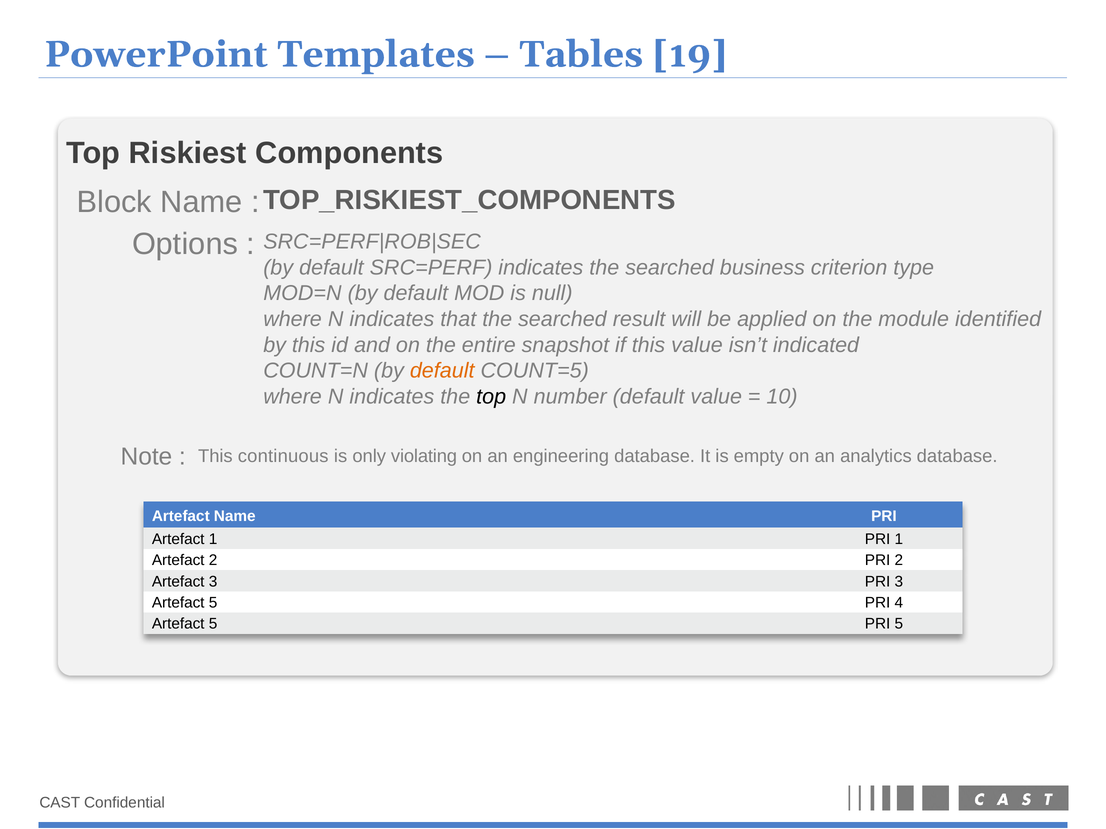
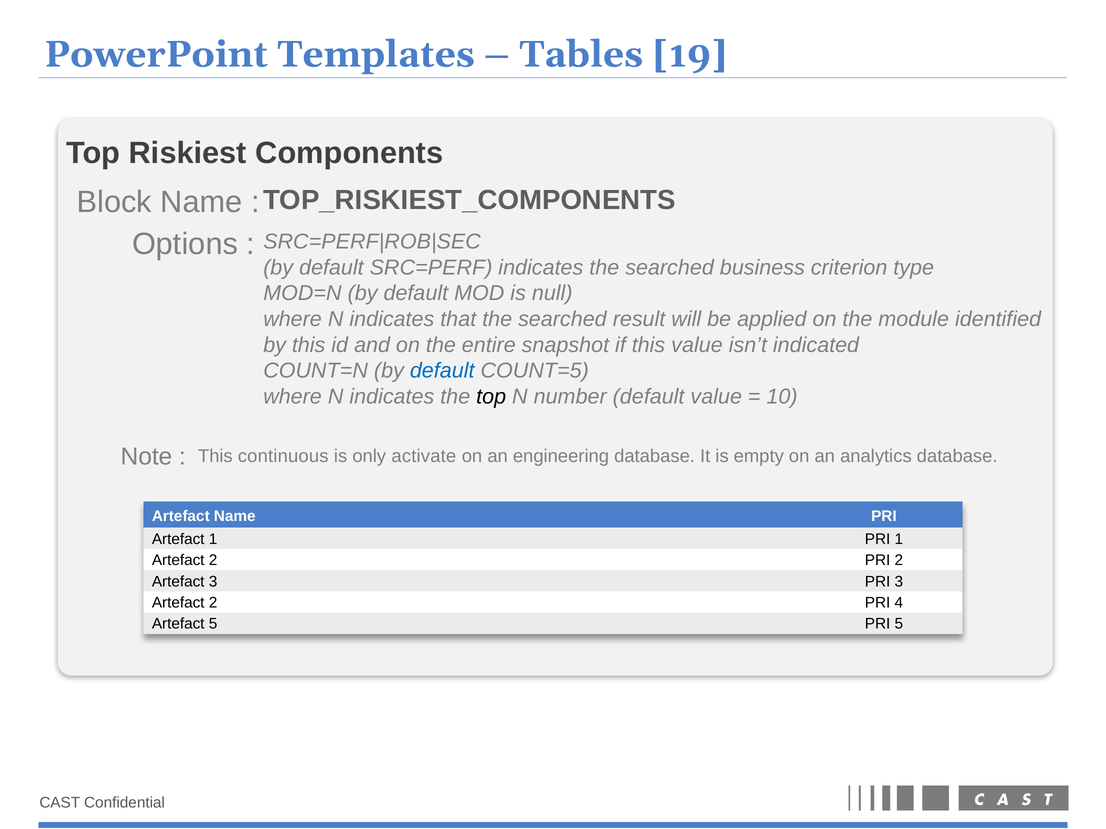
default at (442, 371) colour: orange -> blue
violating: violating -> activate
5 at (213, 603): 5 -> 2
